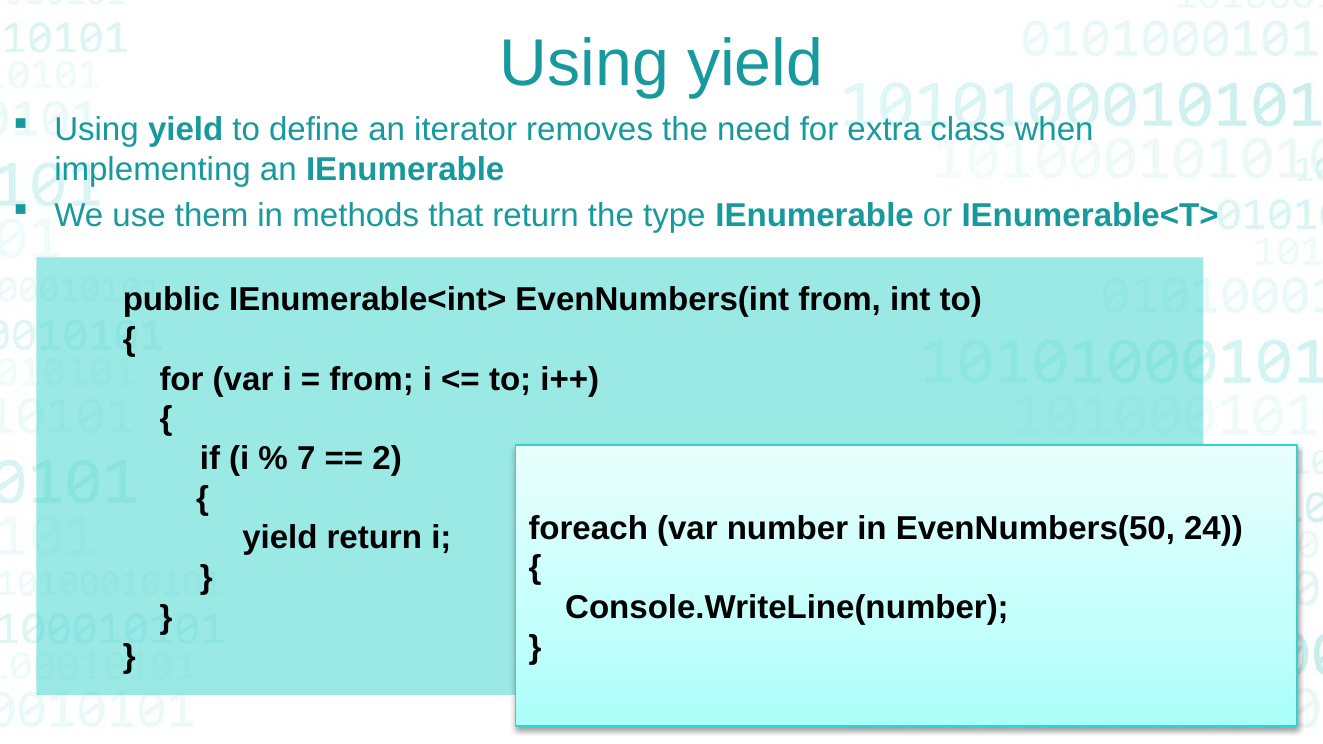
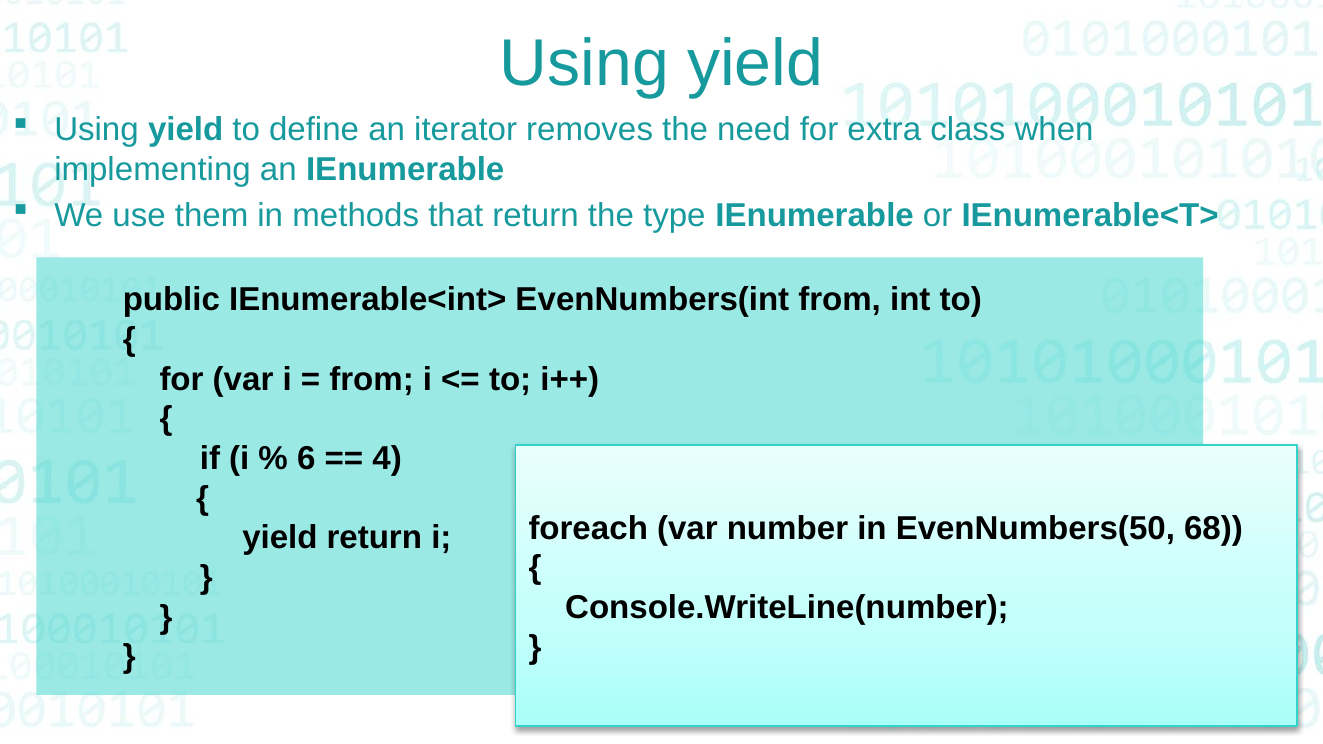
7: 7 -> 6
2: 2 -> 4
24: 24 -> 68
